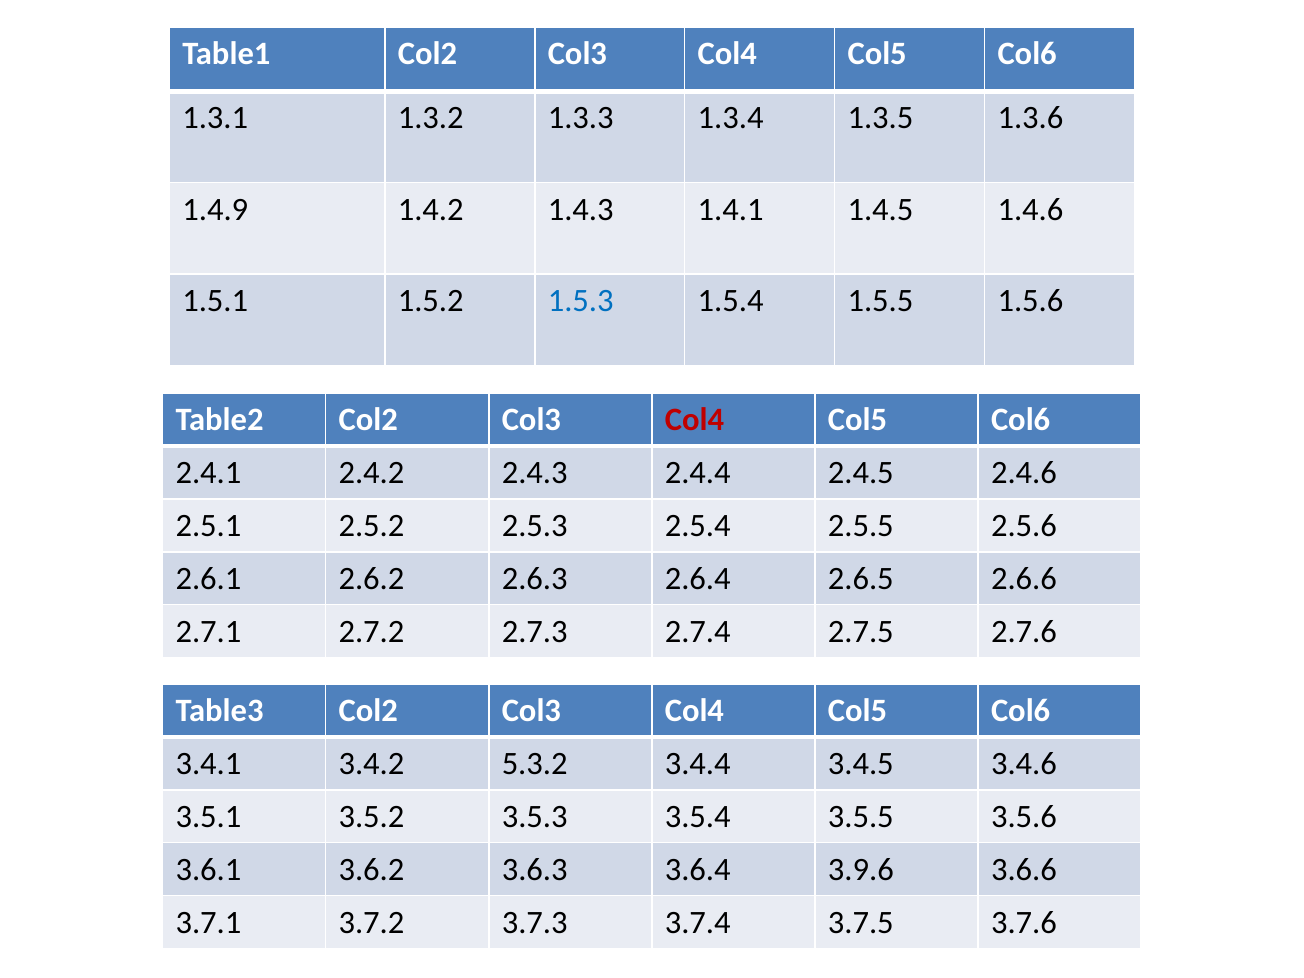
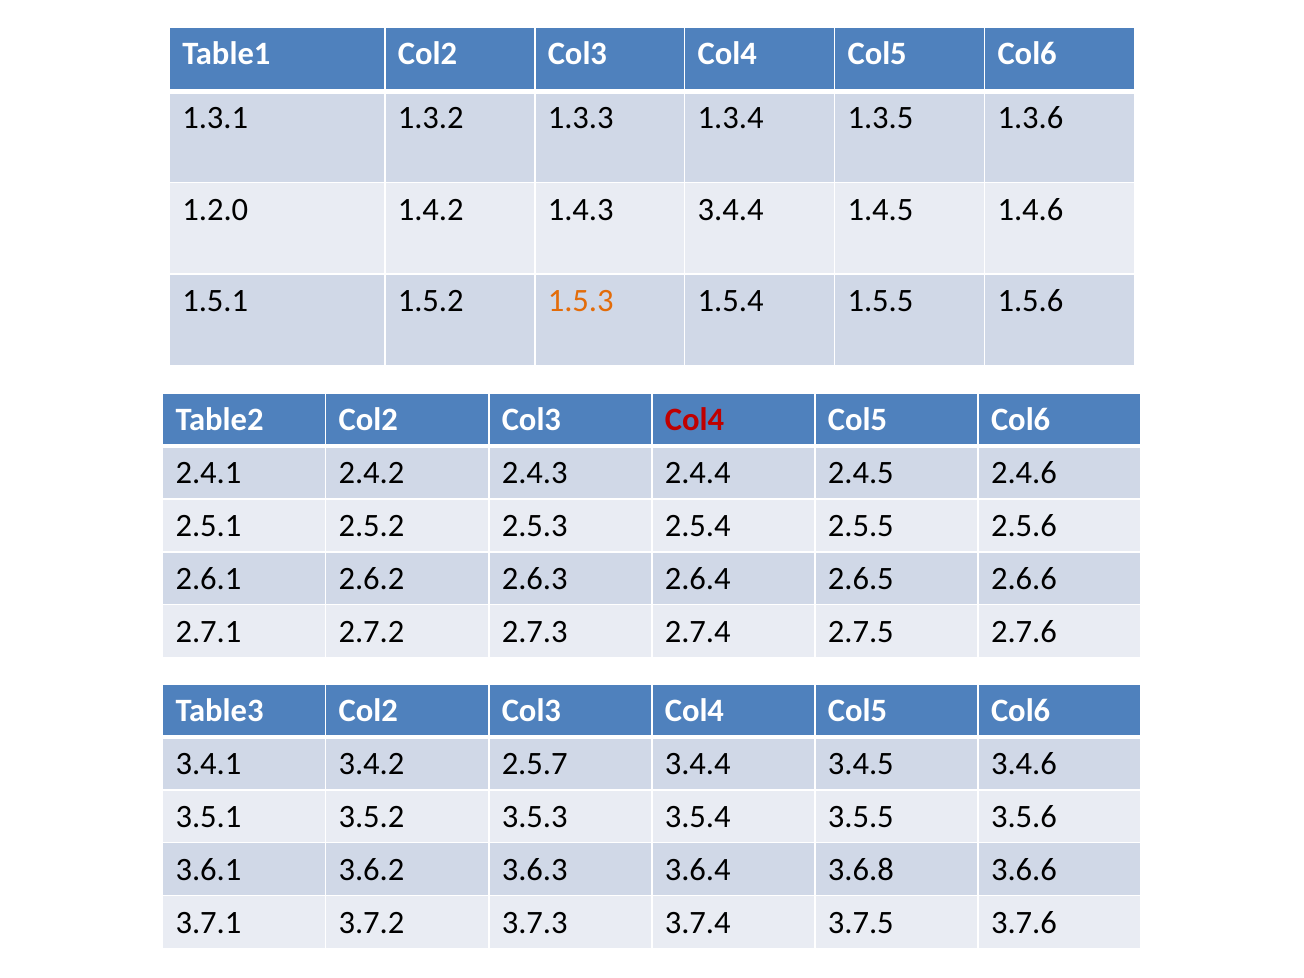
1.4.9: 1.4.9 -> 1.2.0
1.4.3 1.4.1: 1.4.1 -> 3.4.4
1.5.3 colour: blue -> orange
5.3.2: 5.3.2 -> 2.5.7
3.9.6: 3.9.6 -> 3.6.8
